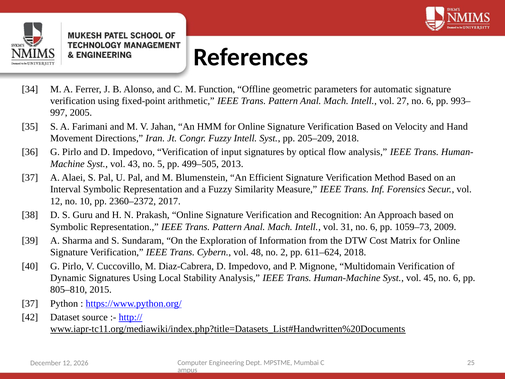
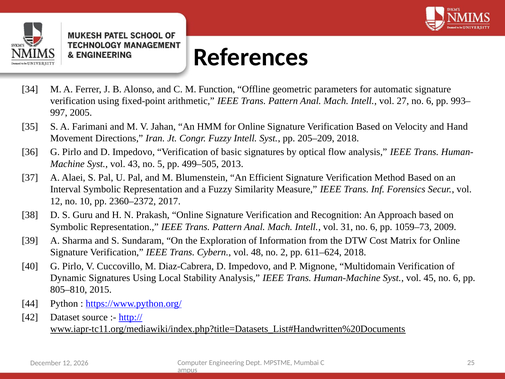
input: input -> basic
37 at (30, 303): 37 -> 44
